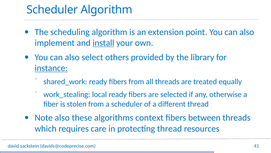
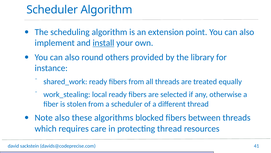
select: select -> round
instance underline: present -> none
context: context -> blocked
